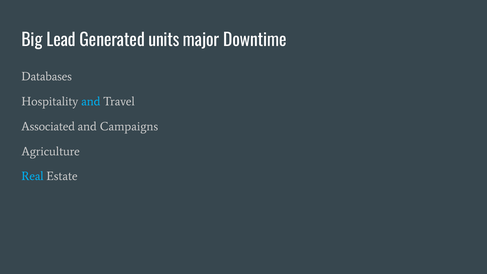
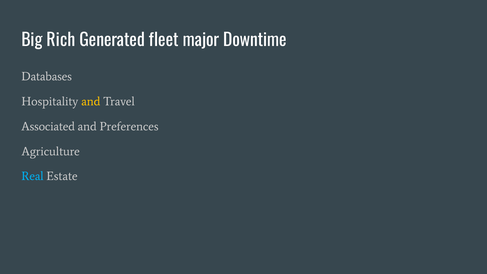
Lead: Lead -> Rich
units: units -> fleet
and at (91, 101) colour: light blue -> yellow
Campaigns: Campaigns -> Preferences
